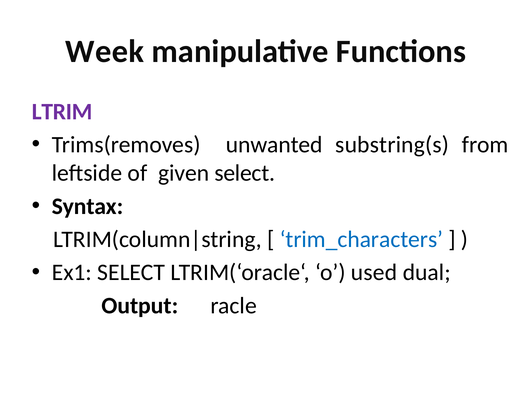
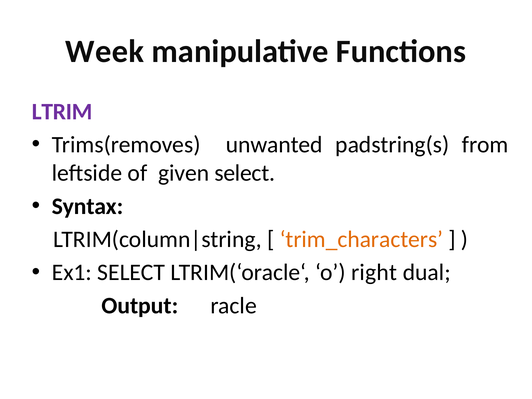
substring(s: substring(s -> padstring(s
trim_characters colour: blue -> orange
used: used -> right
